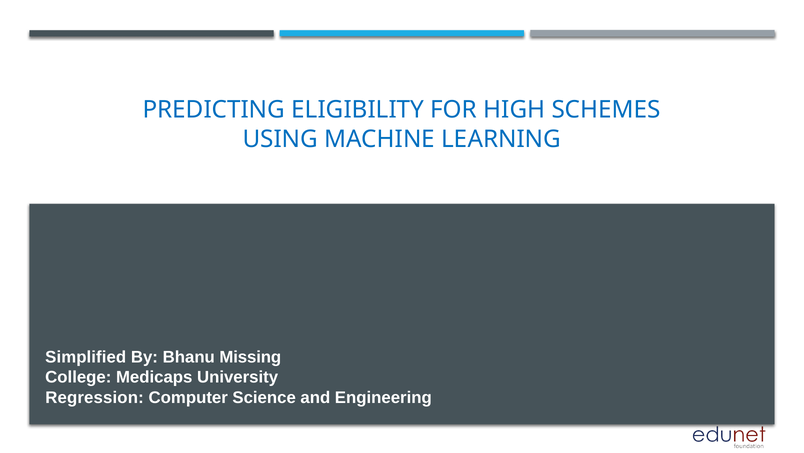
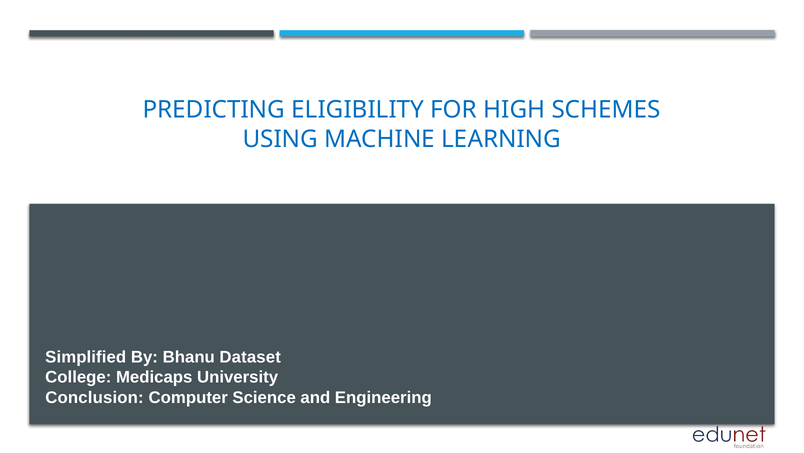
Missing: Missing -> Dataset
Regression: Regression -> Conclusion
